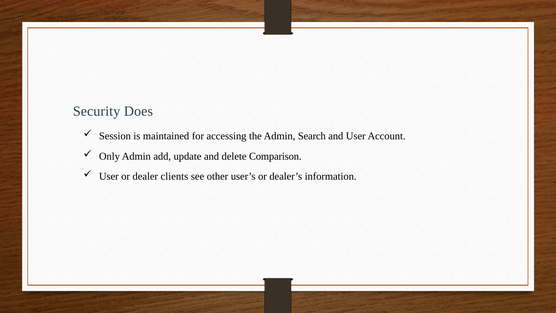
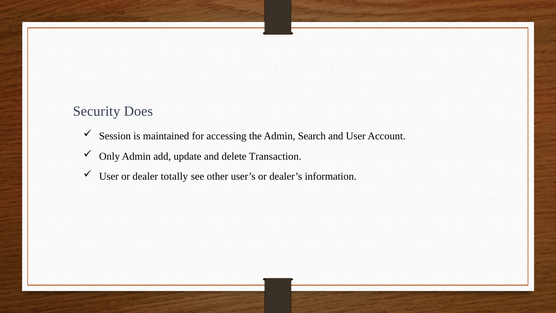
Comparison: Comparison -> Transaction
clients: clients -> totally
